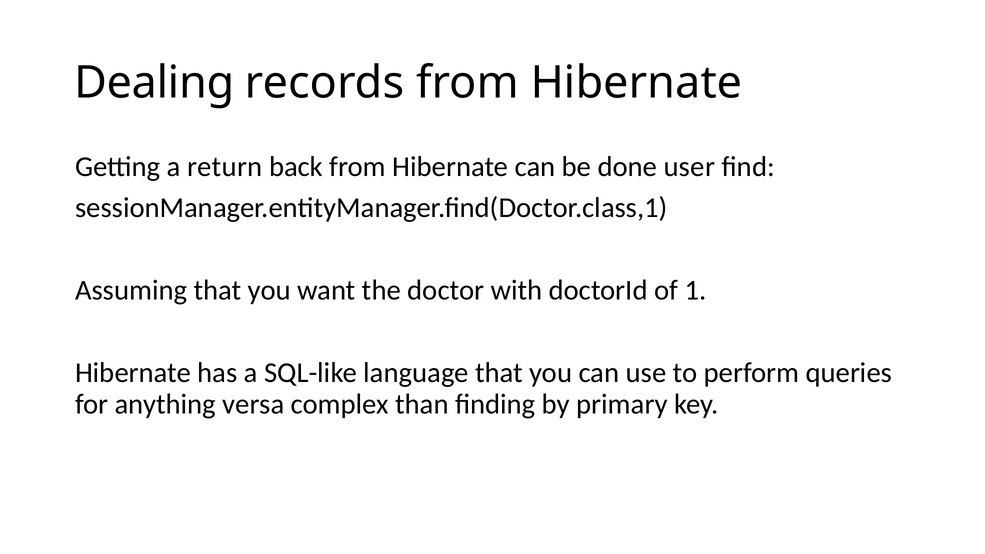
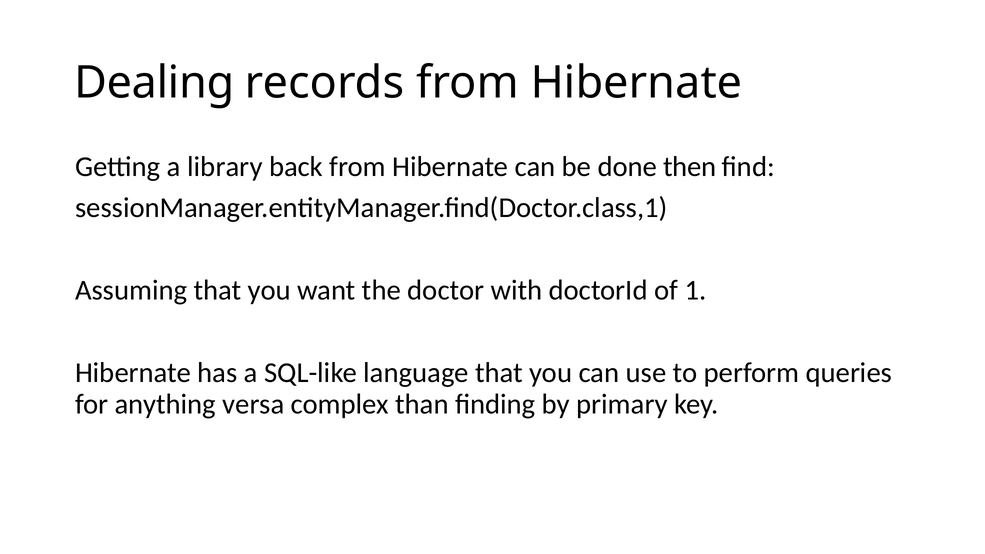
return: return -> library
user: user -> then
